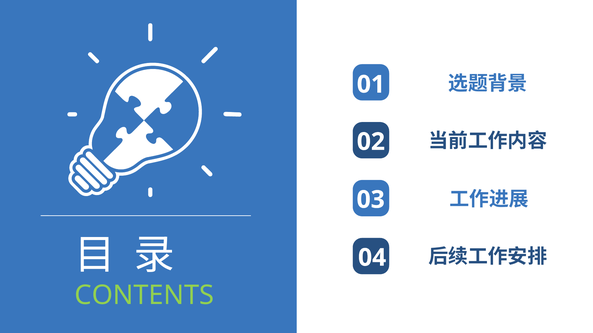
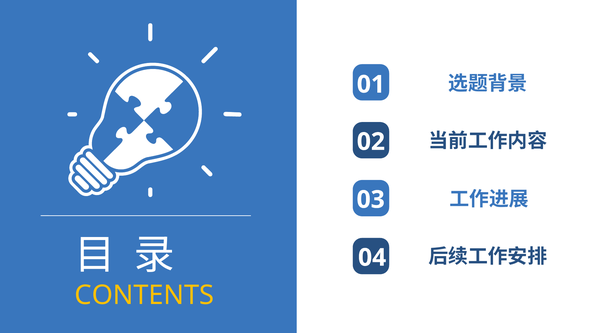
CONTENTS colour: light green -> yellow
